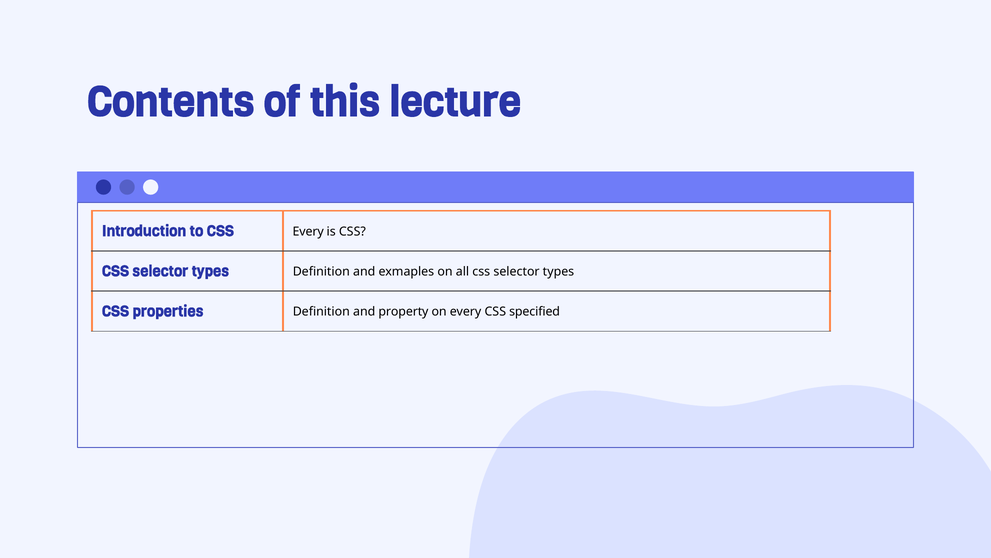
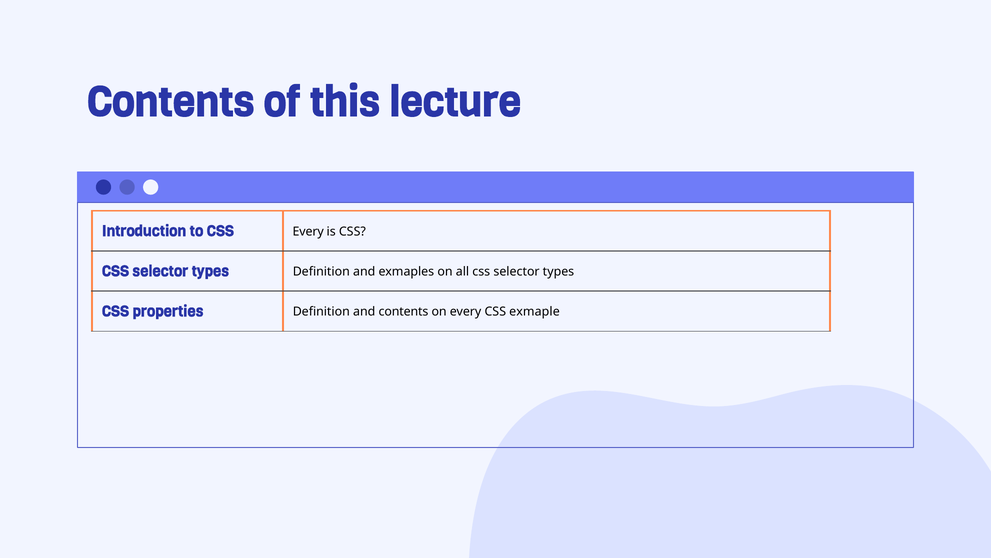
and property: property -> contents
specified: specified -> exmaple
